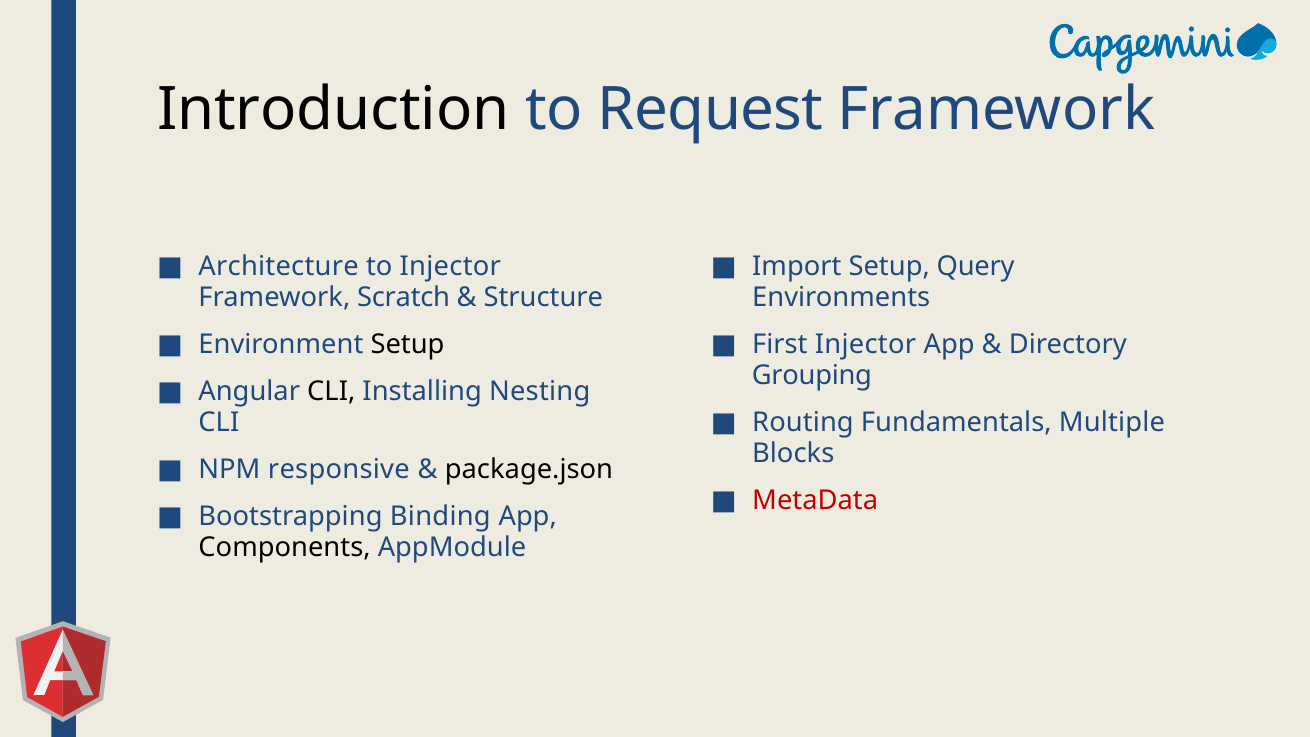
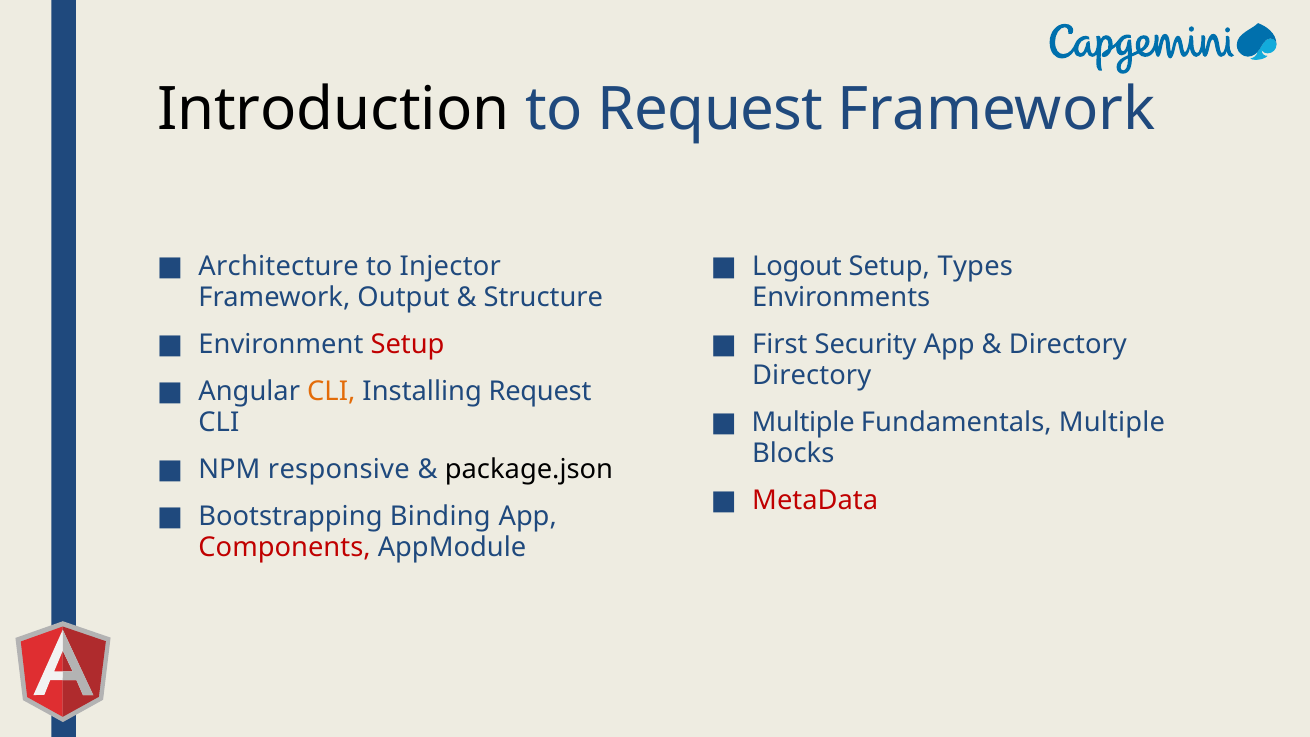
Import: Import -> Logout
Query: Query -> Types
Scratch: Scratch -> Output
Setup at (408, 344) colour: black -> red
First Injector: Injector -> Security
Grouping at (812, 375): Grouping -> Directory
CLI at (331, 391) colour: black -> orange
Installing Nesting: Nesting -> Request
Routing at (803, 422): Routing -> Multiple
Components colour: black -> red
